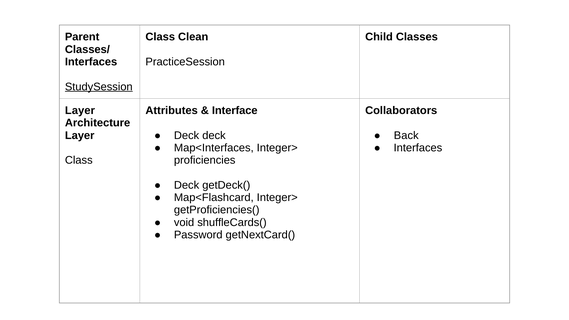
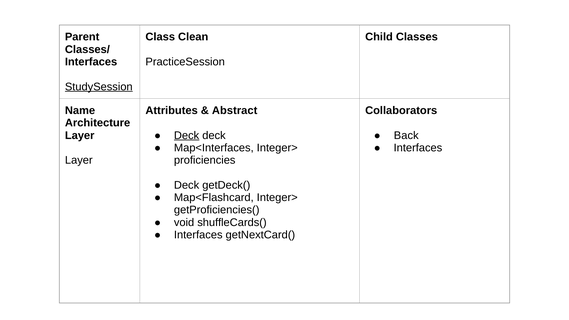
Layer at (80, 111): Layer -> Name
Interface: Interface -> Abstract
Deck at (187, 135) underline: none -> present
Class at (79, 160): Class -> Layer
Password at (198, 235): Password -> Interfaces
